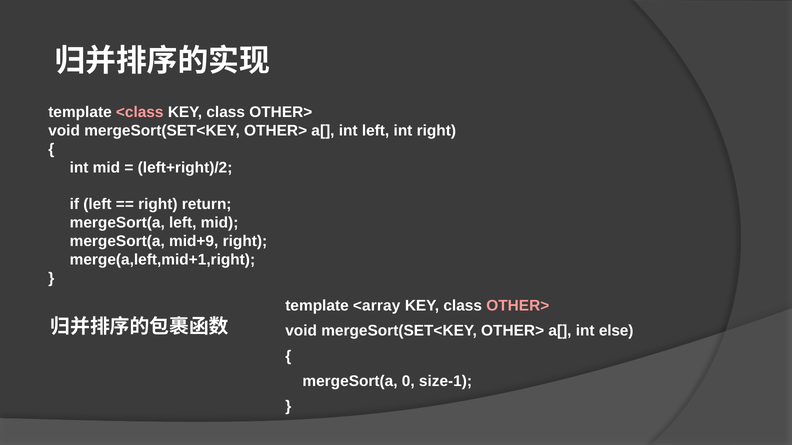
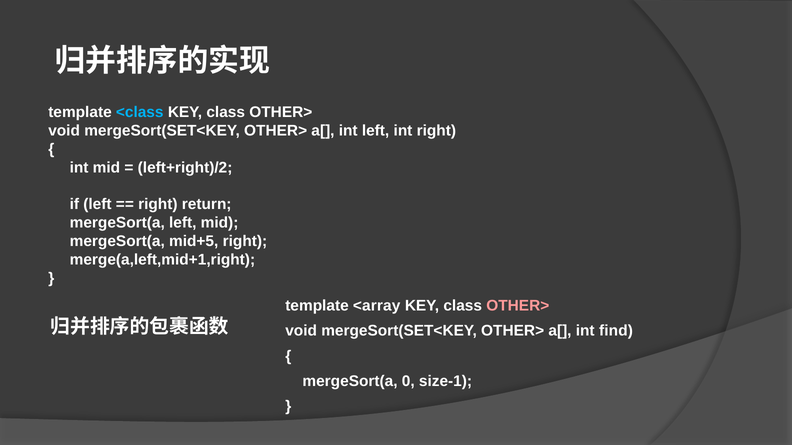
<class colour: pink -> light blue
mid+9: mid+9 -> mid+5
else: else -> find
